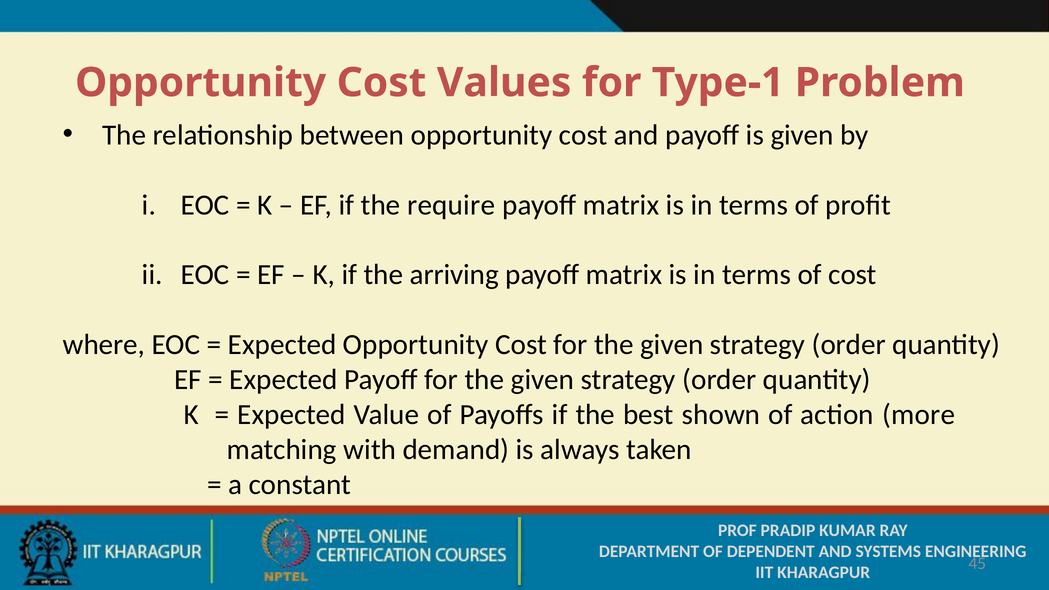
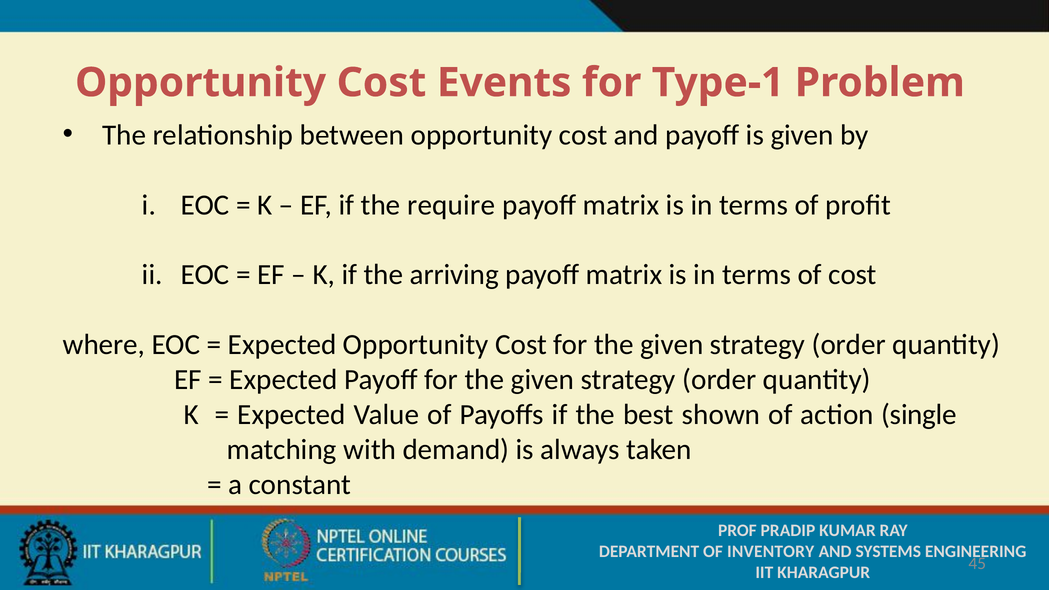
Values: Values -> Events
more: more -> single
DEPENDENT: DEPENDENT -> INVENTORY
